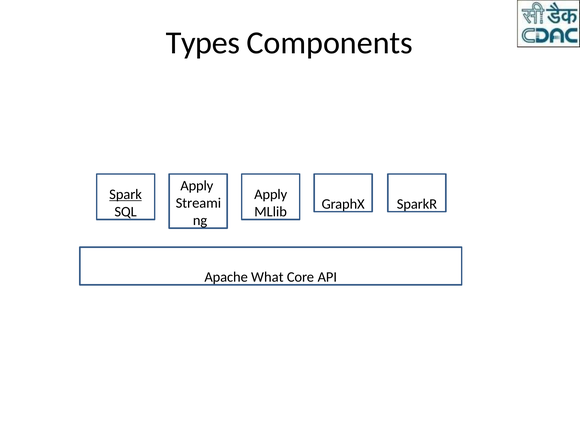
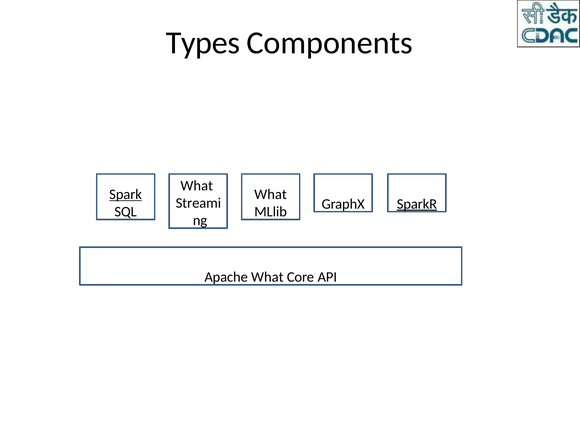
Apply at (197, 186): Apply -> What
Apply at (271, 194): Apply -> What
SparkR underline: none -> present
